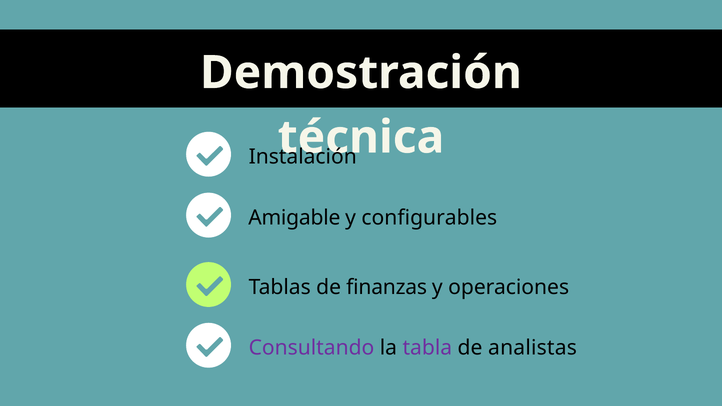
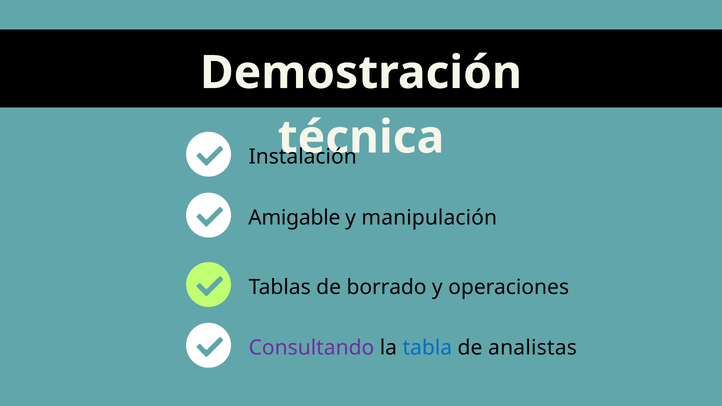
configurables: configurables -> manipulación
finanzas: finanzas -> borrado
tabla colour: purple -> blue
